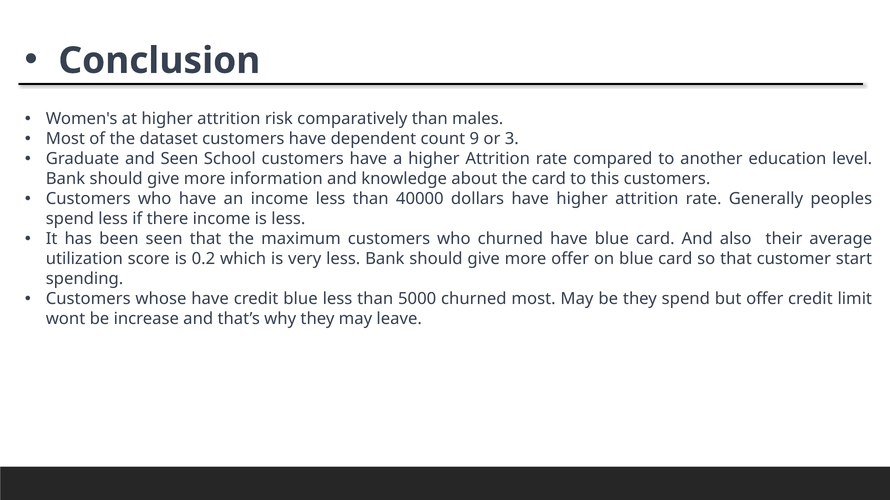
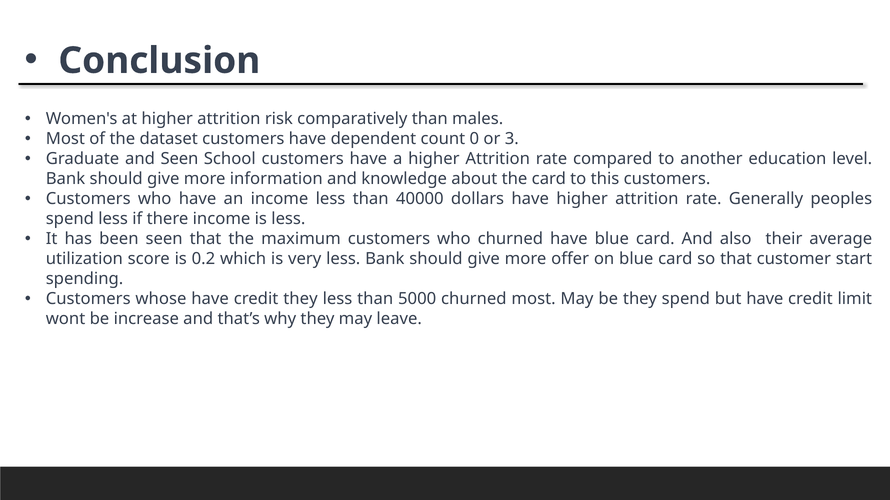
9: 9 -> 0
credit blue: blue -> they
but offer: offer -> have
